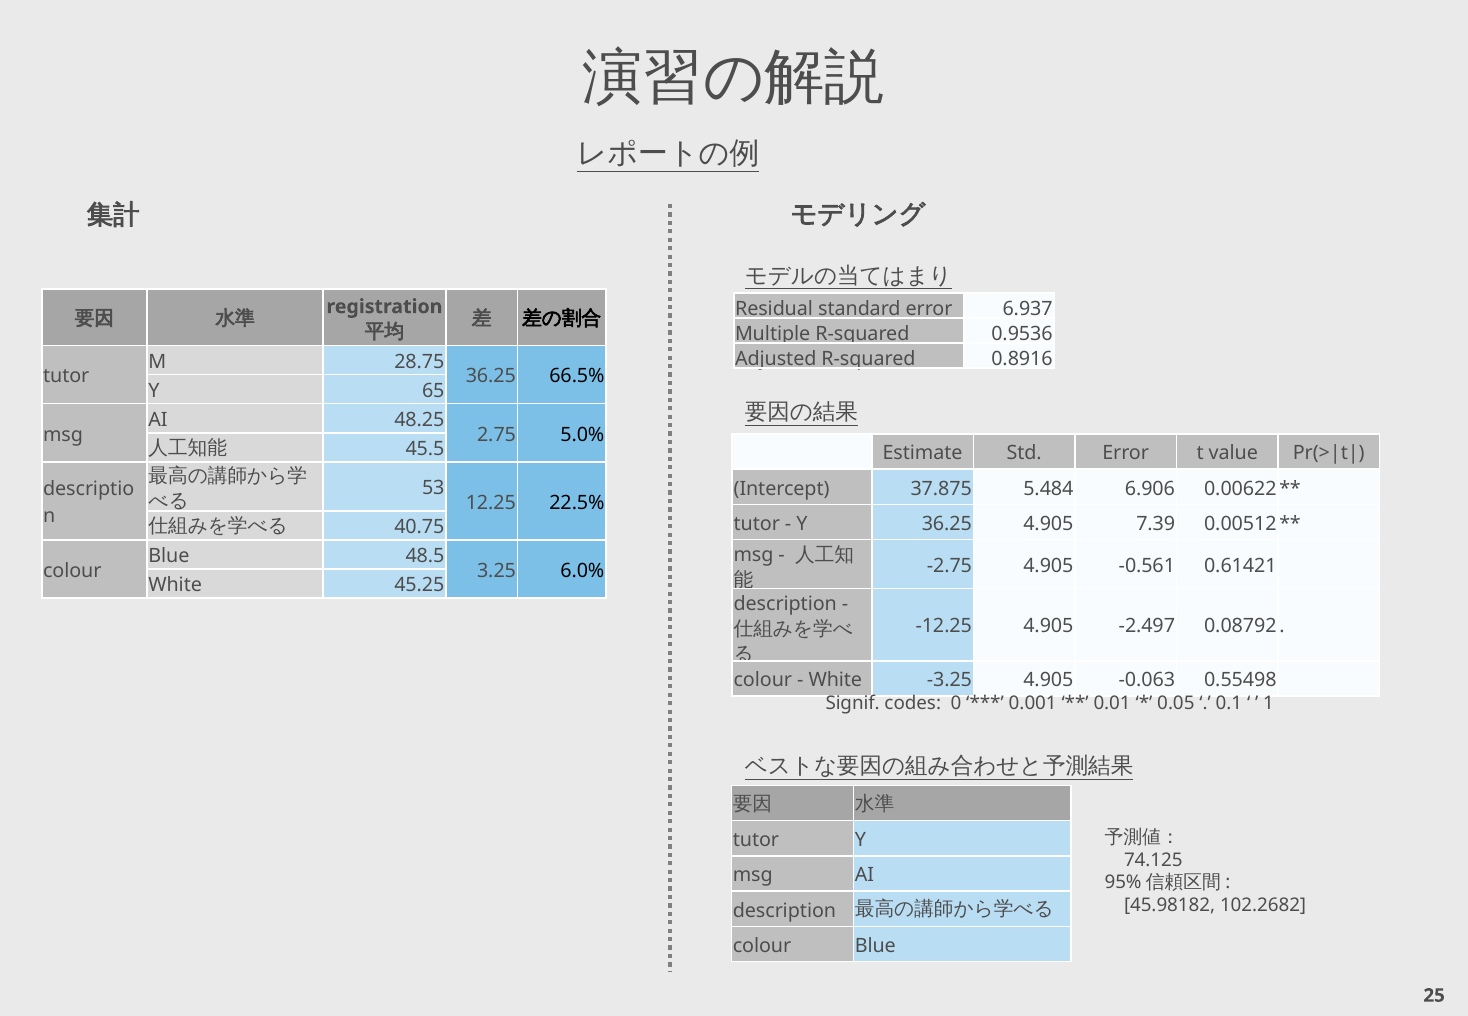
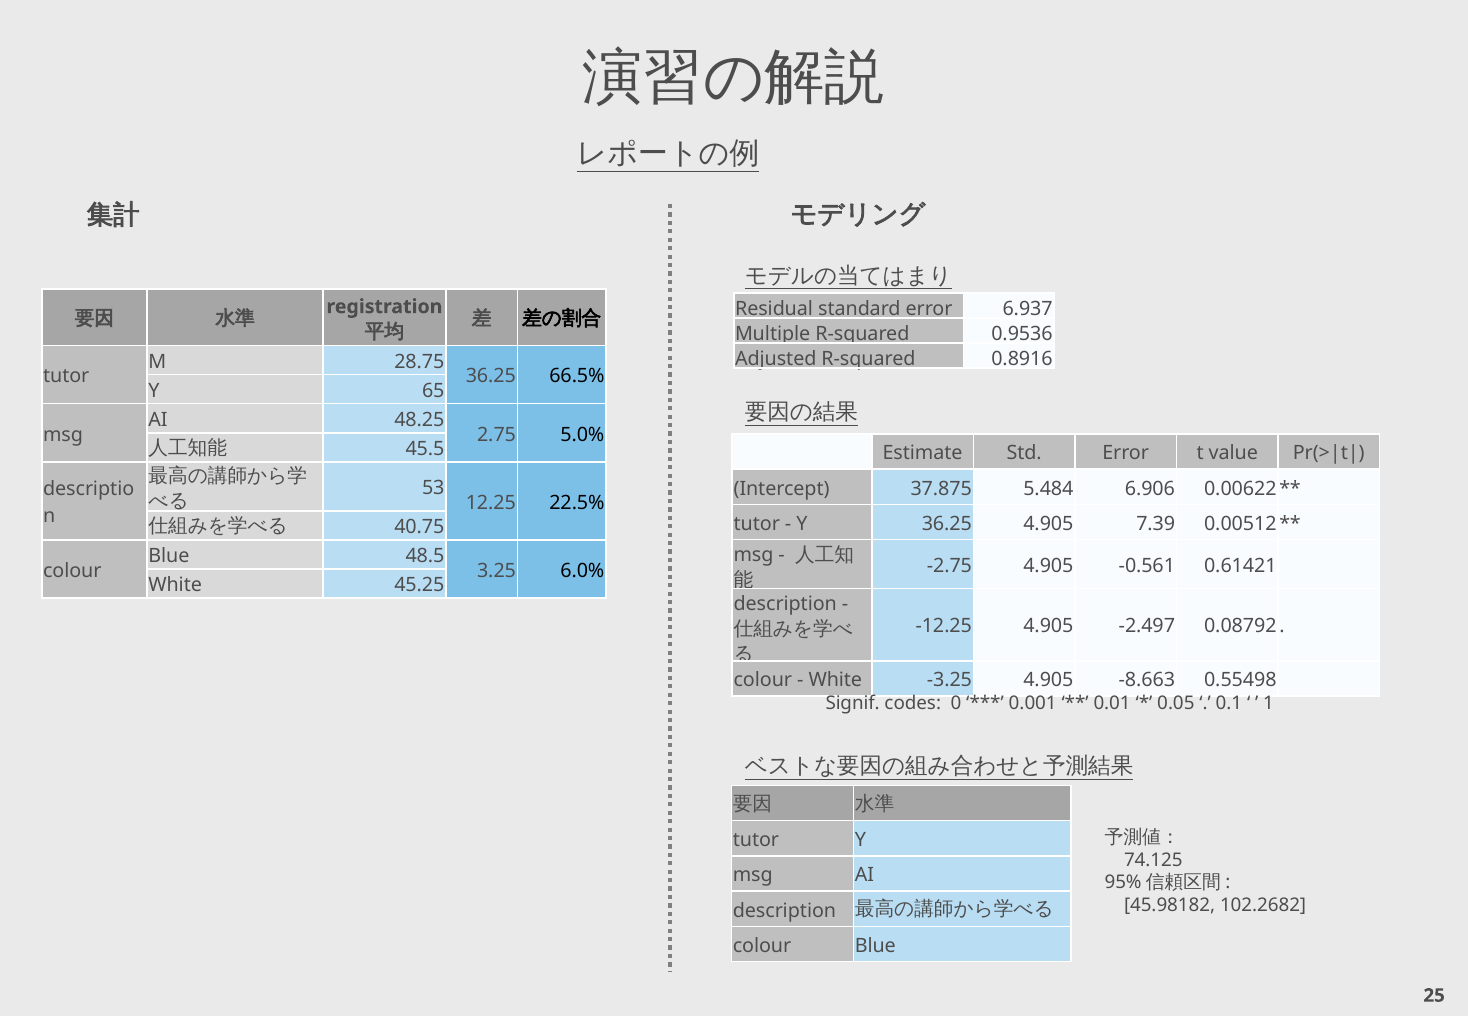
-0.063: -0.063 -> -8.663
